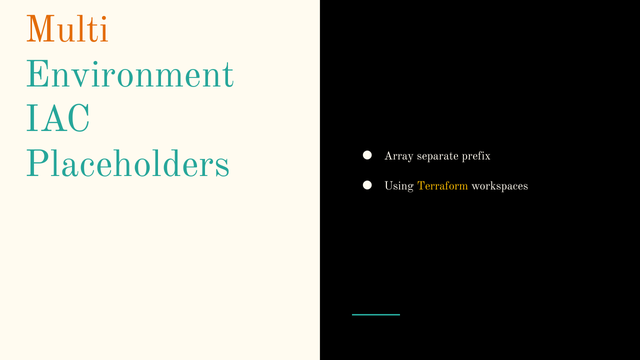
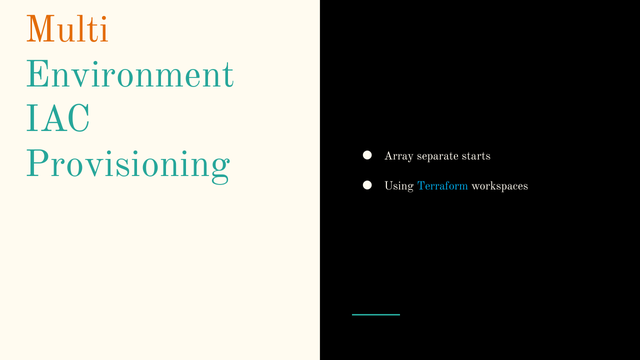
Placeholders: Placeholders -> Provisioning
prefix: prefix -> starts
Terraform colour: yellow -> light blue
